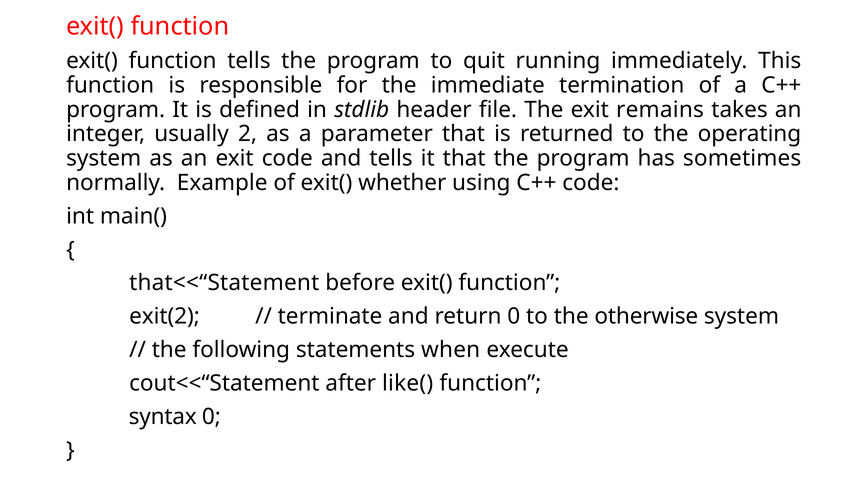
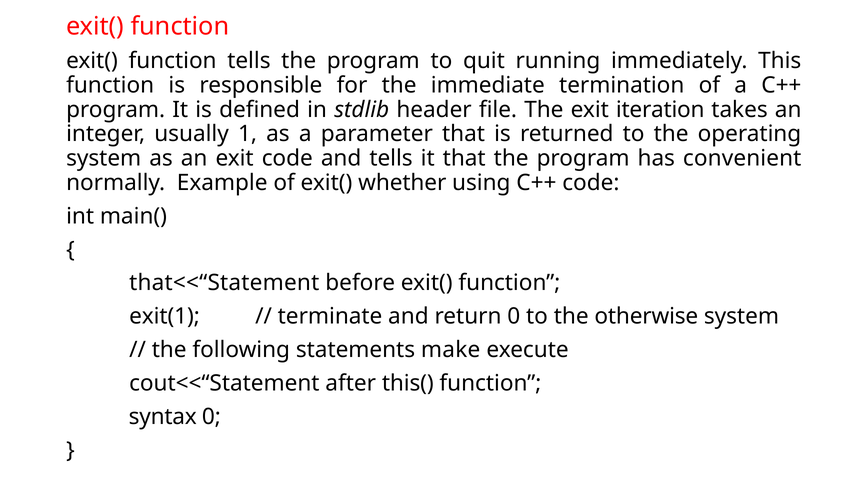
remains: remains -> iteration
2: 2 -> 1
sometimes: sometimes -> convenient
exit(2: exit(2 -> exit(1
when: when -> make
like(: like( -> this(
